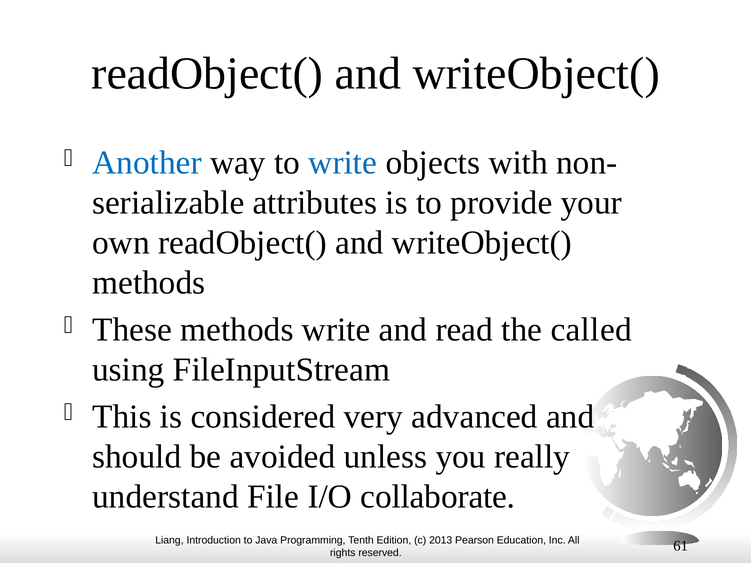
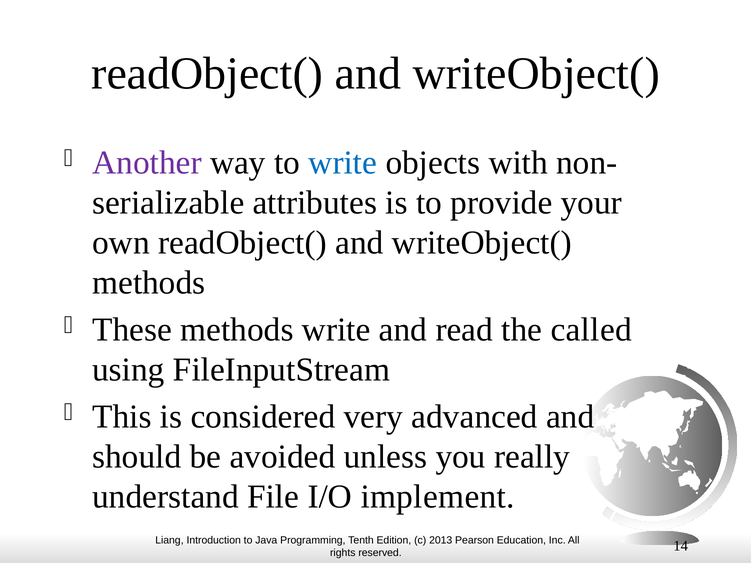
Another colour: blue -> purple
collaborate: collaborate -> implement
61: 61 -> 14
